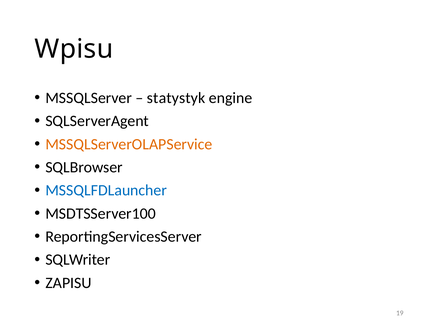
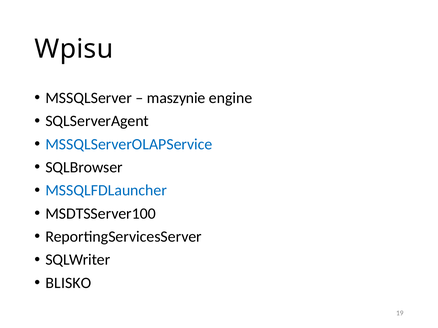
statystyk: statystyk -> maszynie
MSSQLServerOLAPService colour: orange -> blue
ZAPISU: ZAPISU -> BLISKO
